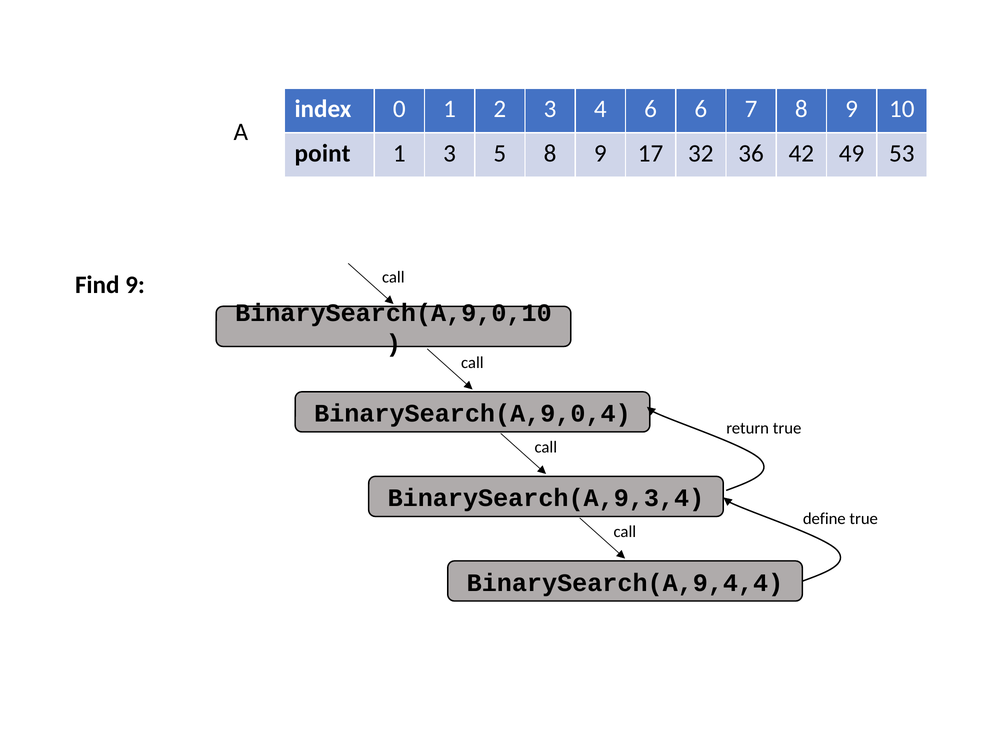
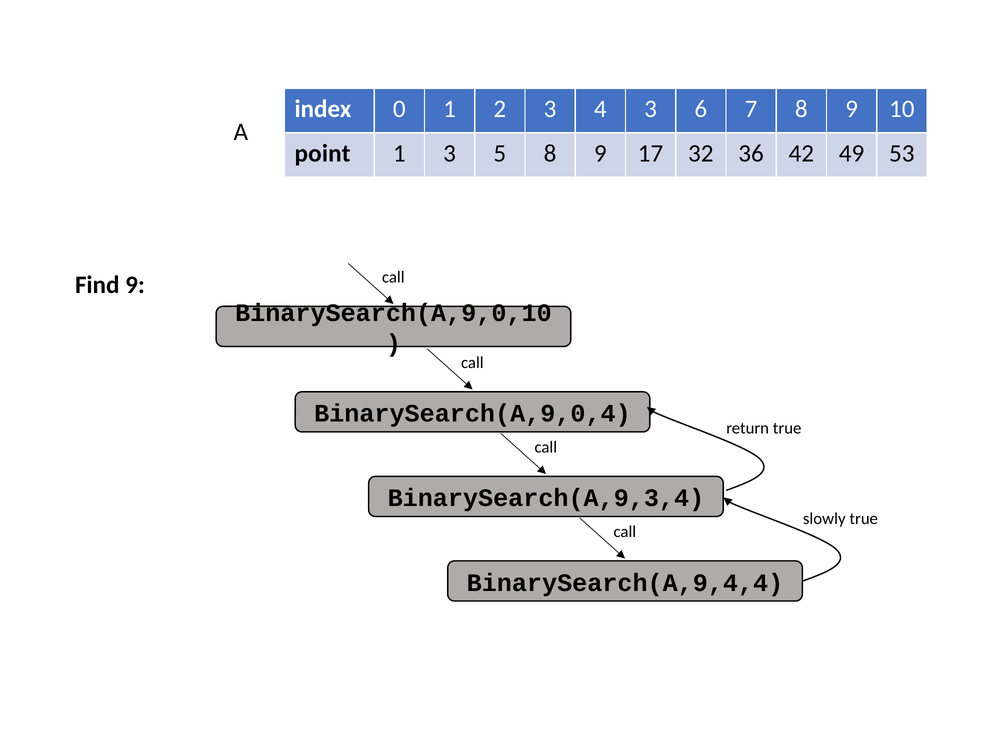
4 6: 6 -> 3
define: define -> slowly
